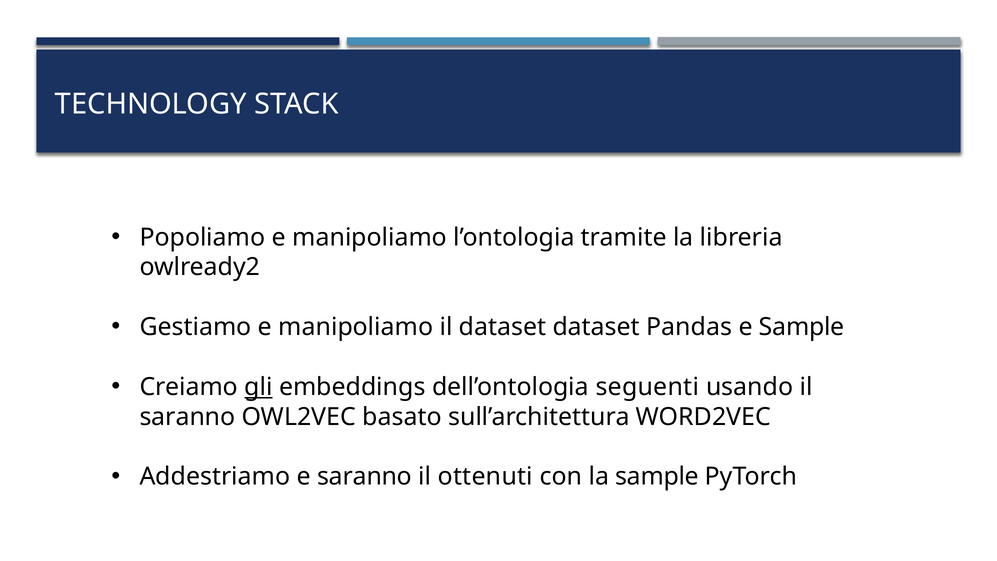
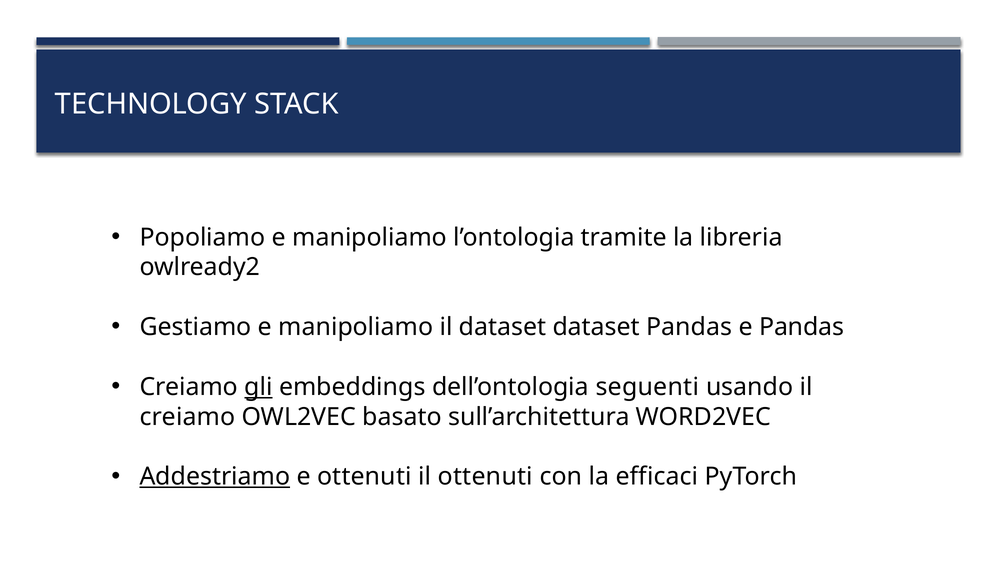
e Sample: Sample -> Pandas
saranno at (187, 417): saranno -> creiamo
Addestriamo underline: none -> present
e saranno: saranno -> ottenuti
la sample: sample -> efficaci
